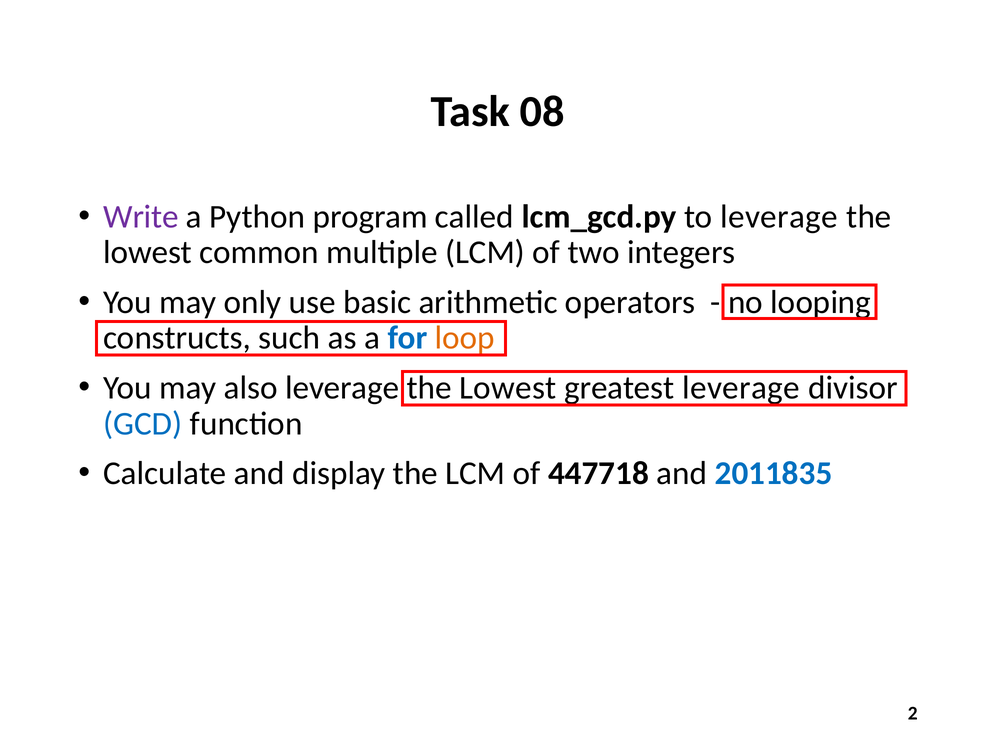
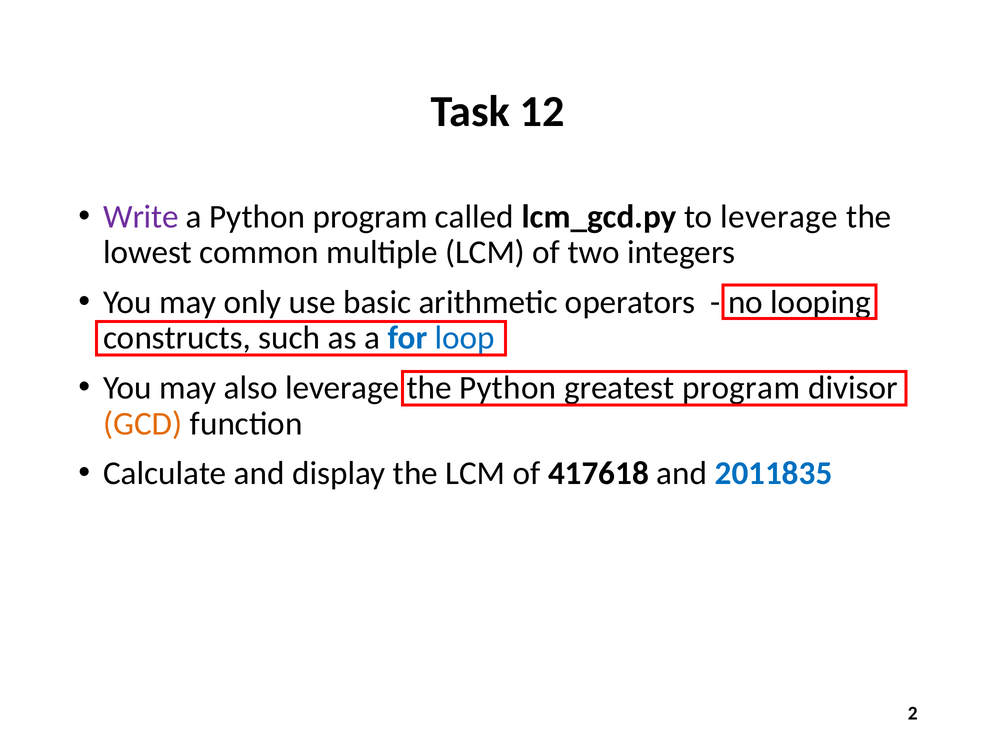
08: 08 -> 12
loop colour: orange -> blue
also leverage the Lowest: Lowest -> Python
greatest leverage: leverage -> program
GCD colour: blue -> orange
447718: 447718 -> 417618
